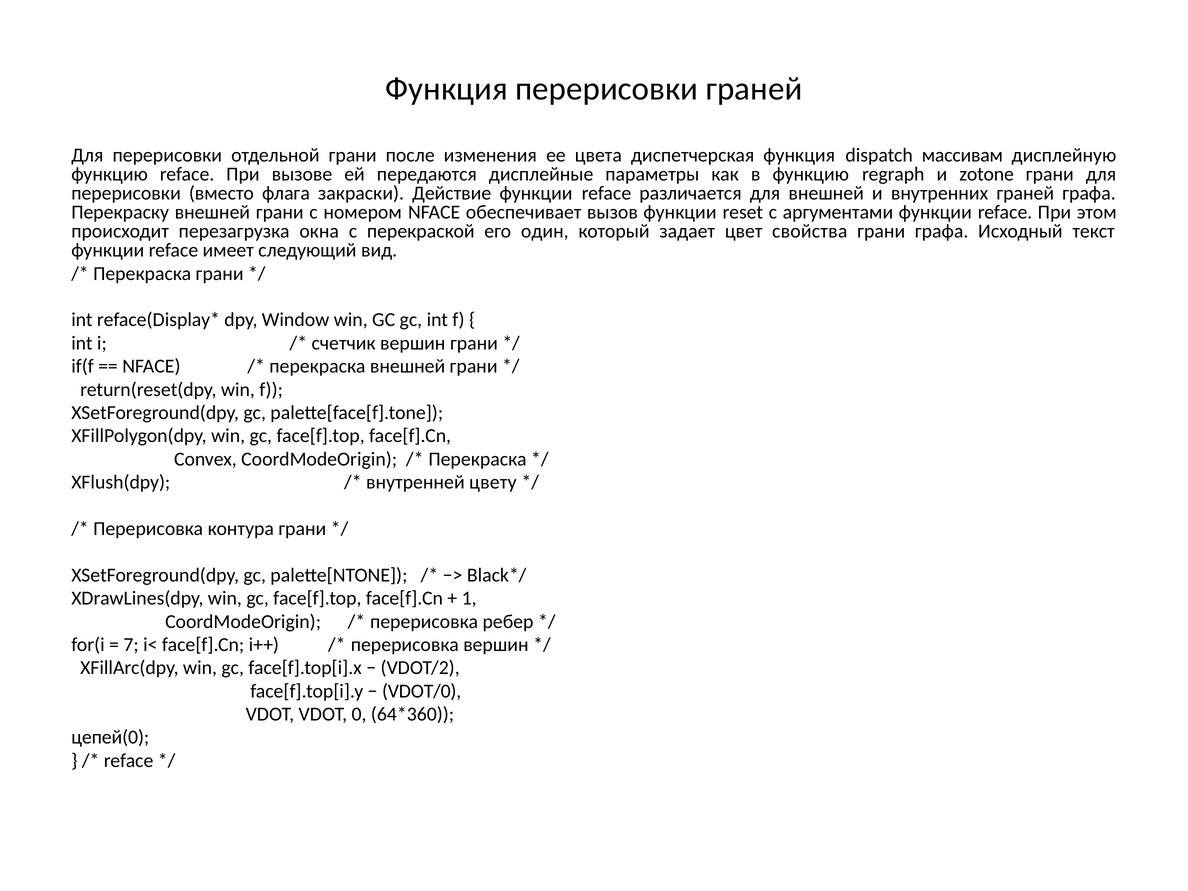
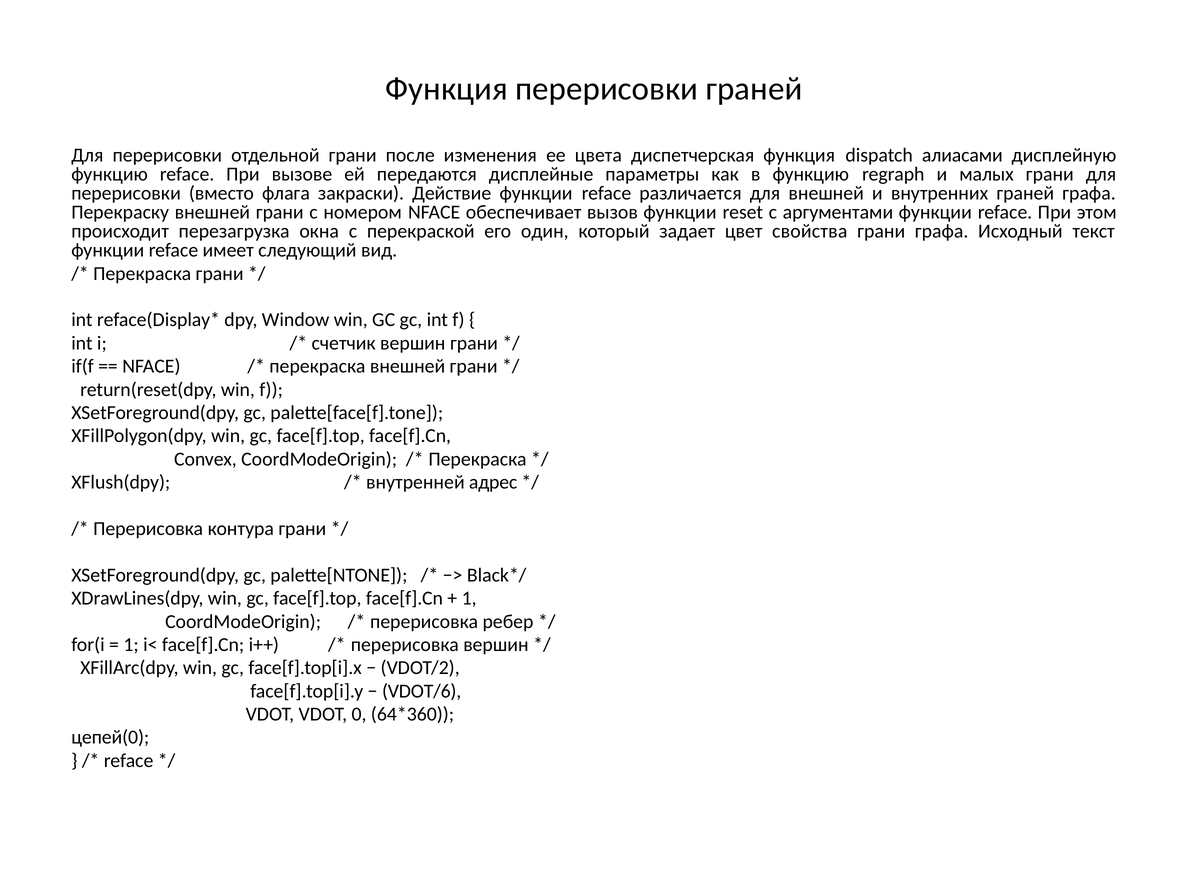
массивам: массивам -> алиасами
zotone: zotone -> малых
цвету: цвету -> адрес
7 at (131, 645): 7 -> 1
VDOT/0: VDOT/0 -> VDOT/6
